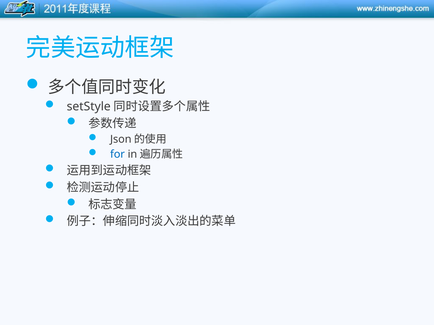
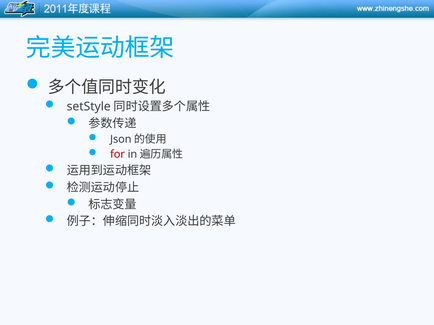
for colour: blue -> red
